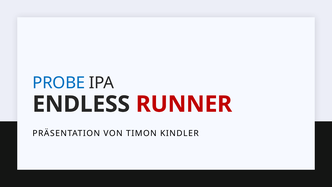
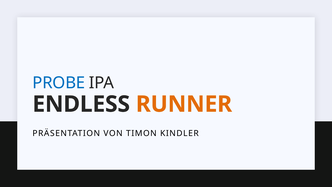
RUNNER colour: red -> orange
